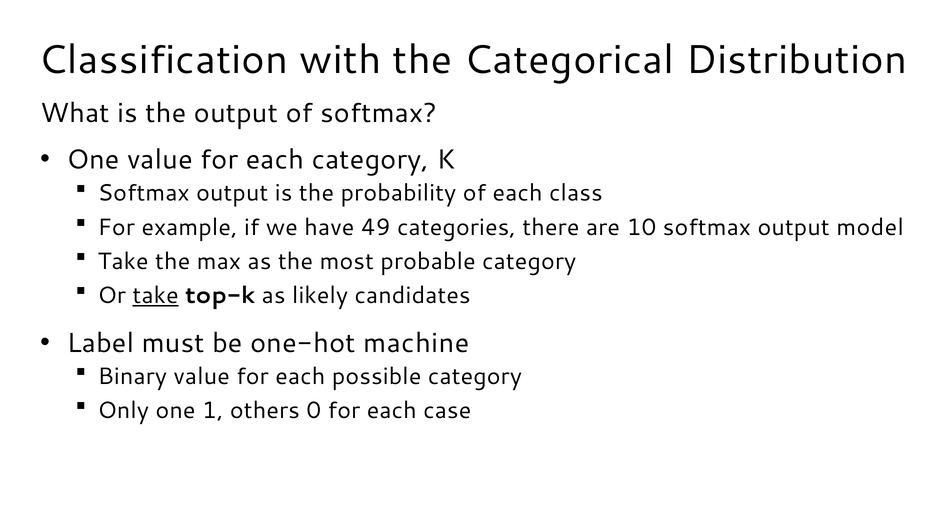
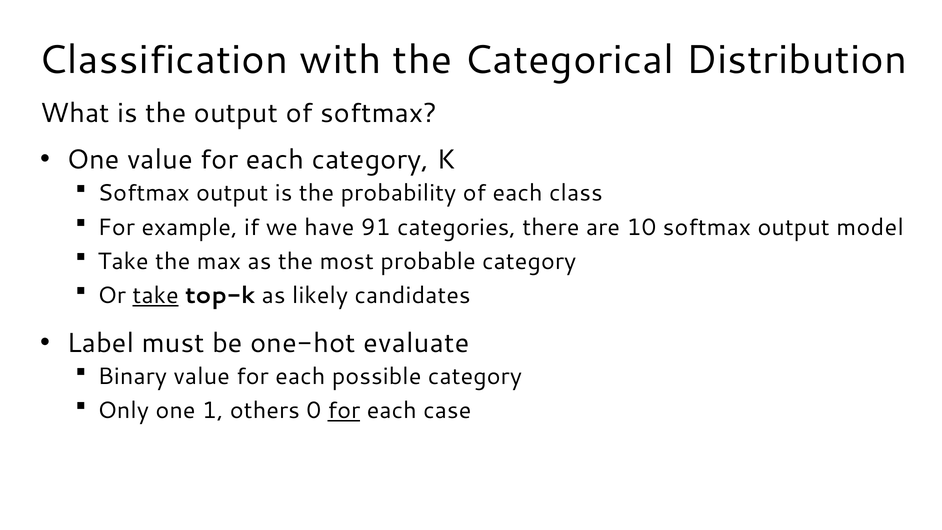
49: 49 -> 91
machine: machine -> evaluate
for at (344, 410) underline: none -> present
